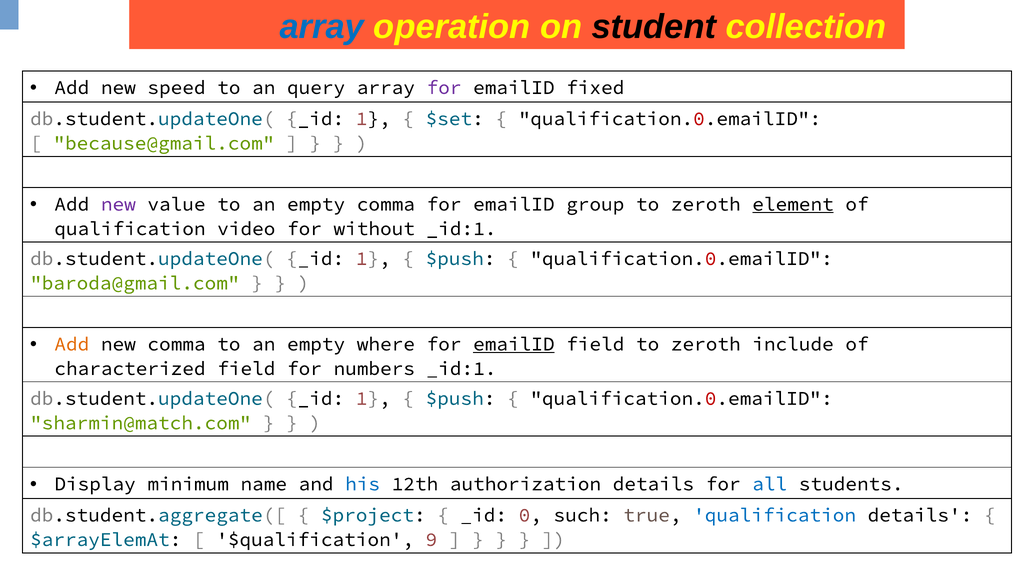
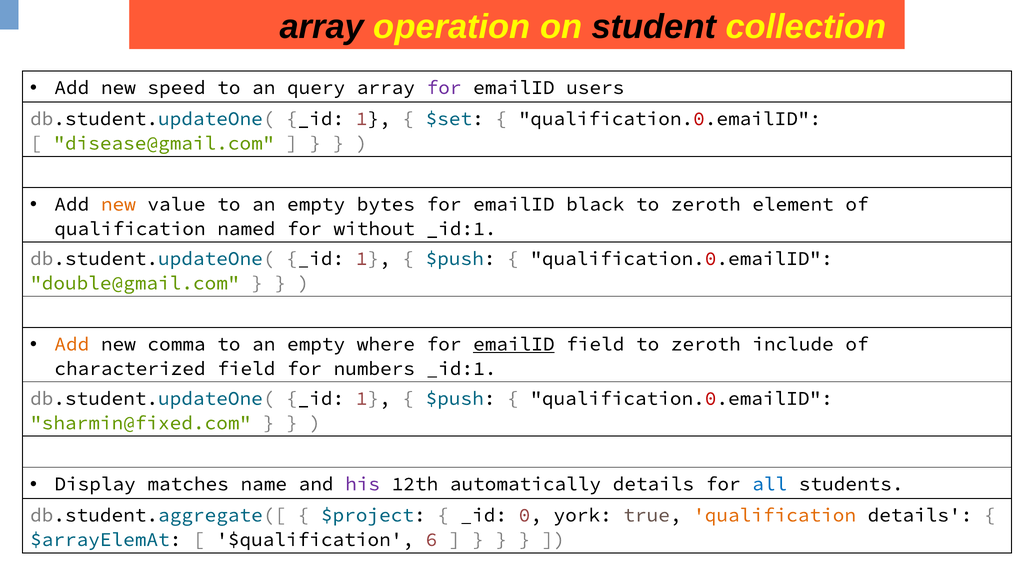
array at (322, 27) colour: blue -> black
fixed: fixed -> users
because@gmail.com: because@gmail.com -> disease@gmail.com
new at (118, 204) colour: purple -> orange
empty comma: comma -> bytes
group: group -> black
element underline: present -> none
video: video -> named
baroda@gmail.com: baroda@gmail.com -> double@gmail.com
sharmin@match.com: sharmin@match.com -> sharmin@fixed.com
minimum: minimum -> matches
his colour: blue -> purple
authorization: authorization -> automatically
such: such -> york
qualification at (775, 515) colour: blue -> orange
9: 9 -> 6
